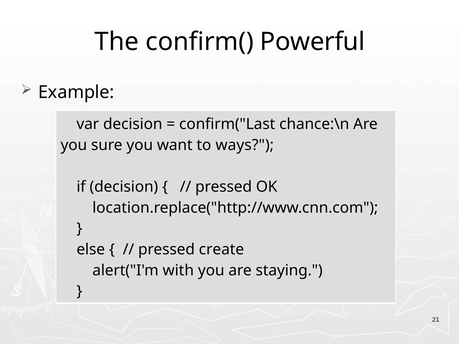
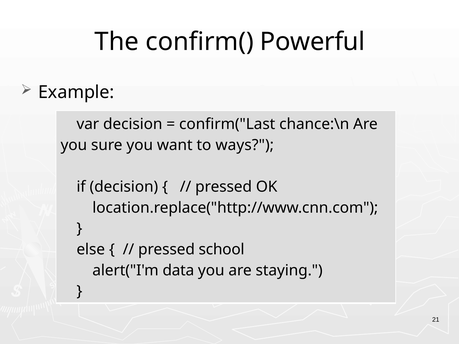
create: create -> school
with: with -> data
